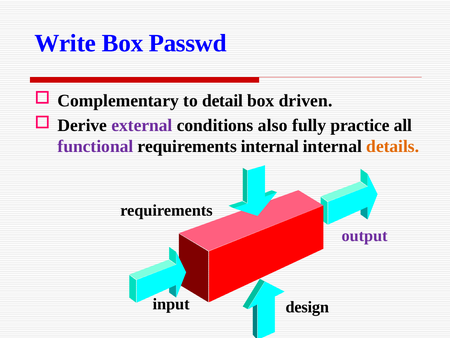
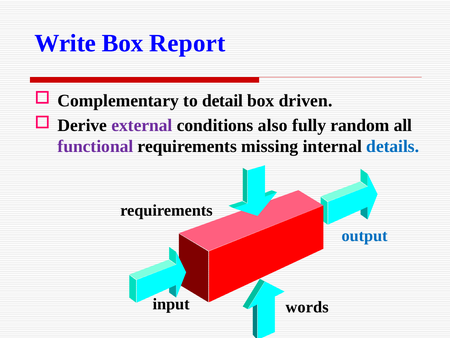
Passwd: Passwd -> Report
practice: practice -> random
requirements internal: internal -> missing
details colour: orange -> blue
output colour: purple -> blue
design: design -> words
